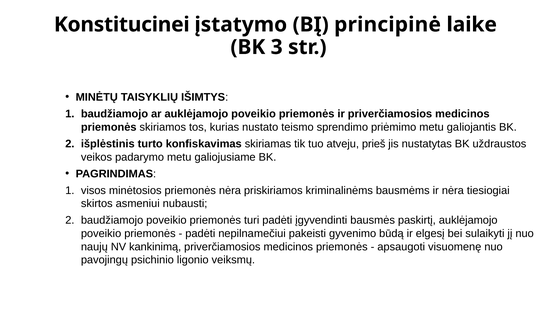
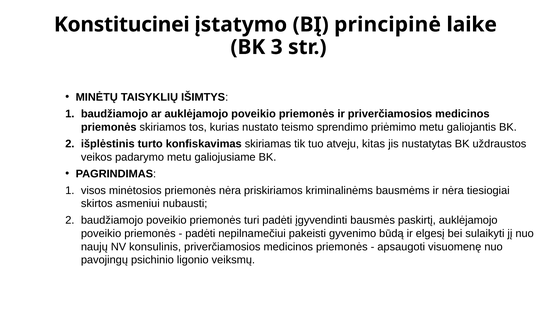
prieš: prieš -> kitas
kankinimą: kankinimą -> konsulinis
